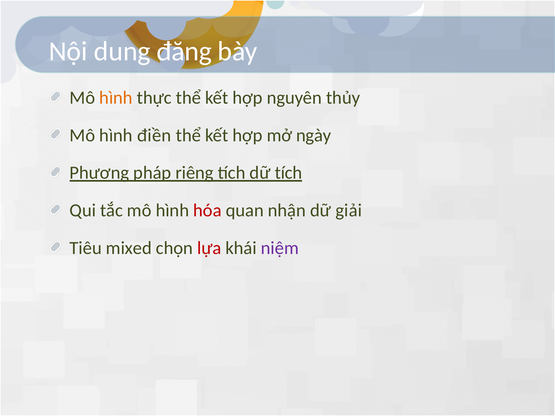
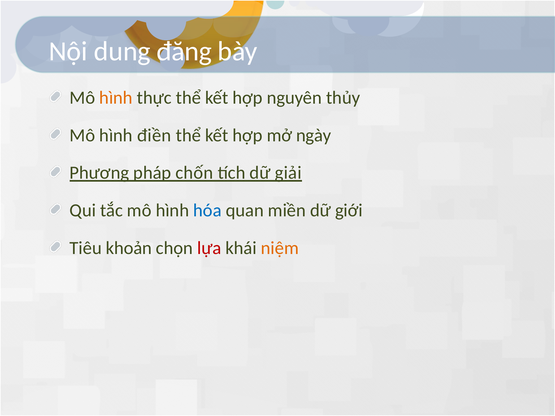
riêng: riêng -> chốn
dữ tích: tích -> giải
hóa colour: red -> blue
nhận: nhận -> miền
giải: giải -> giới
mixed: mixed -> khoản
niệm colour: purple -> orange
